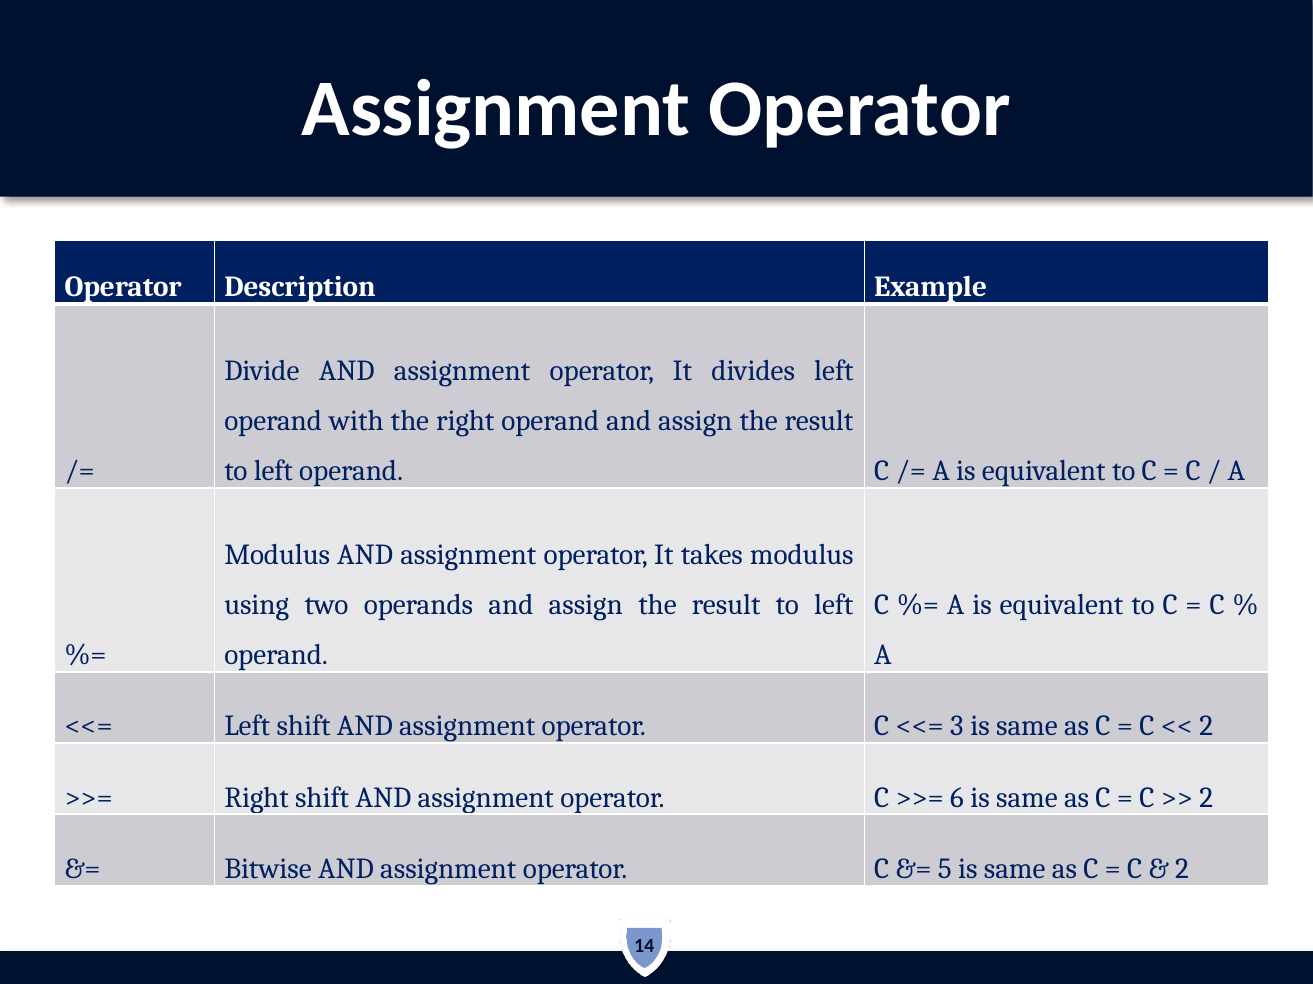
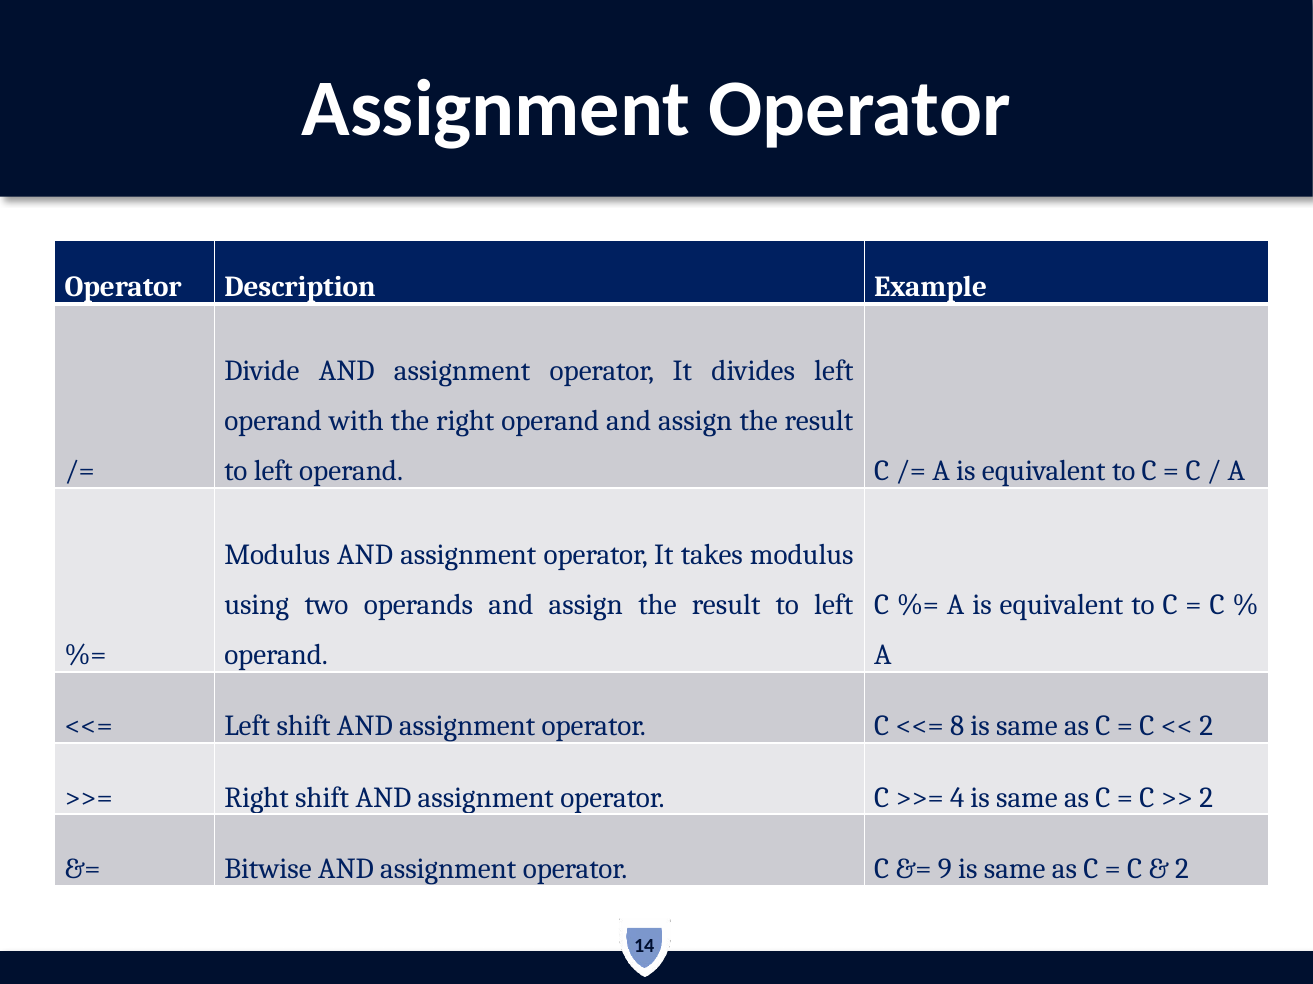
3: 3 -> 8
6: 6 -> 4
5: 5 -> 9
